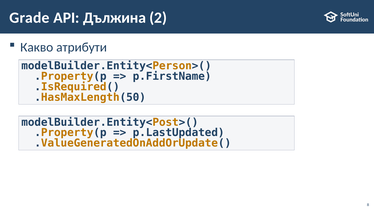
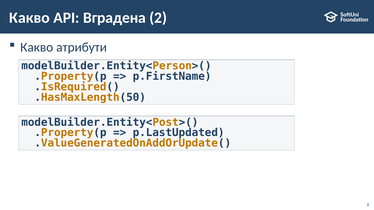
Grade at (29, 18): Grade -> Какво
Дължина: Дължина -> Вградена
